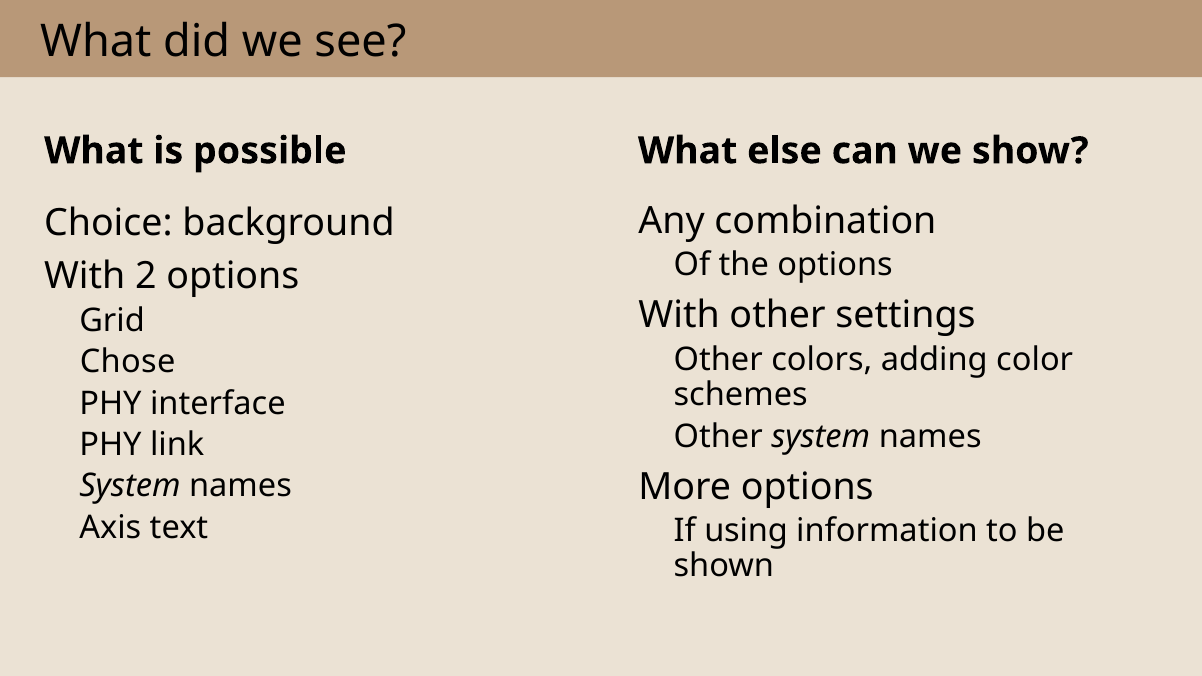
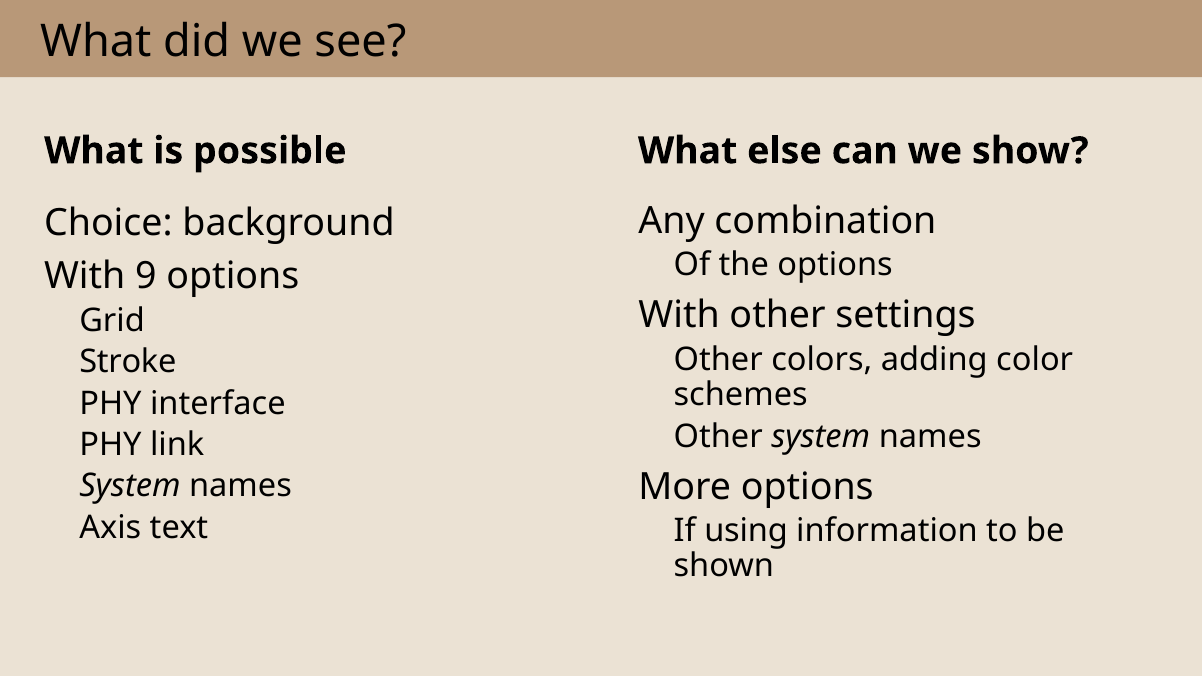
2: 2 -> 9
Chose: Chose -> Stroke
